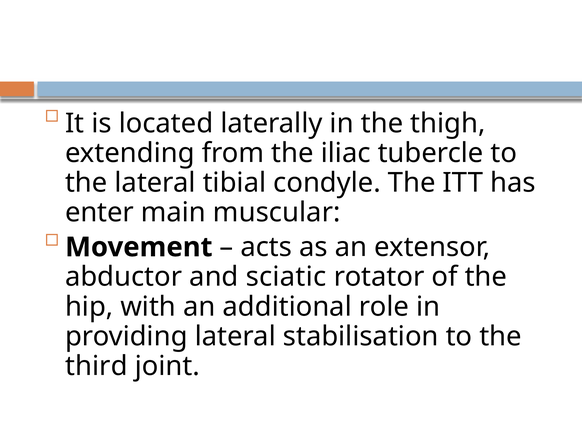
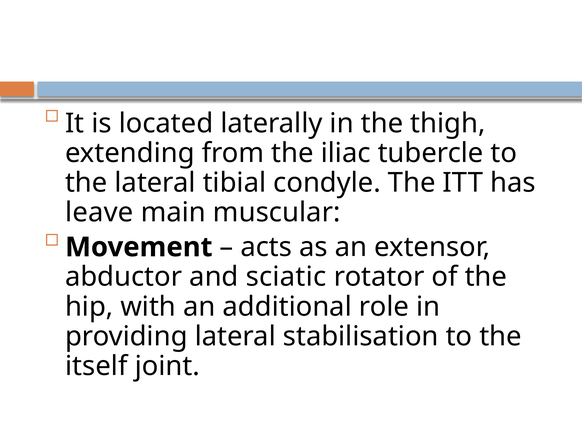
enter: enter -> leave
third: third -> itself
